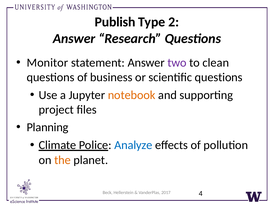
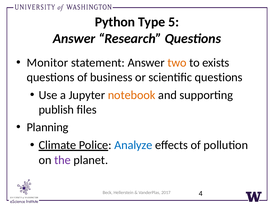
Publish: Publish -> Python
2: 2 -> 5
two colour: purple -> orange
clean: clean -> exists
project: project -> publish
the colour: orange -> purple
